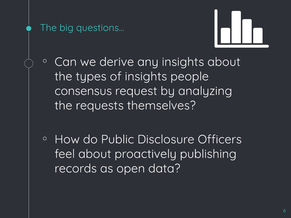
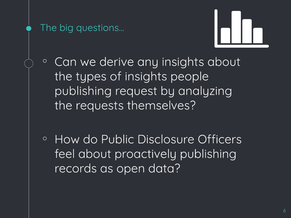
consensus at (83, 91): consensus -> publishing
